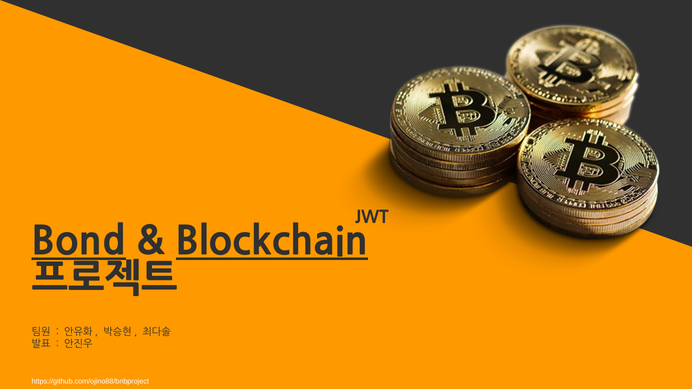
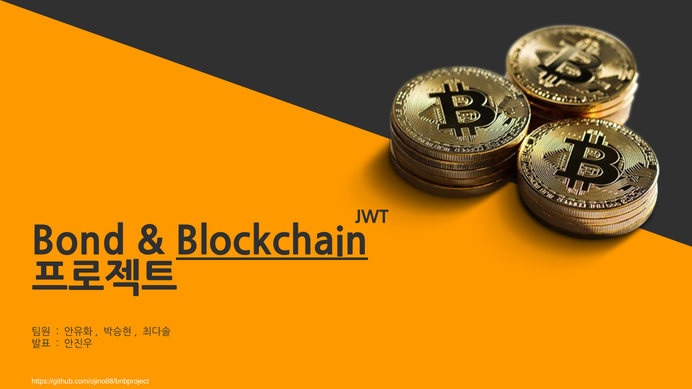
Bond underline: present -> none
